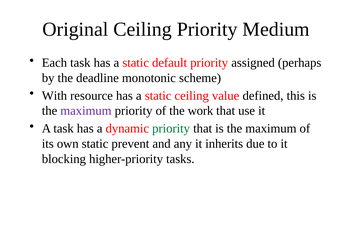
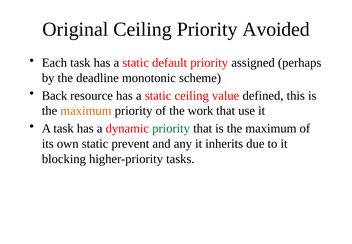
Medium: Medium -> Avoided
With: With -> Back
maximum at (86, 111) colour: purple -> orange
